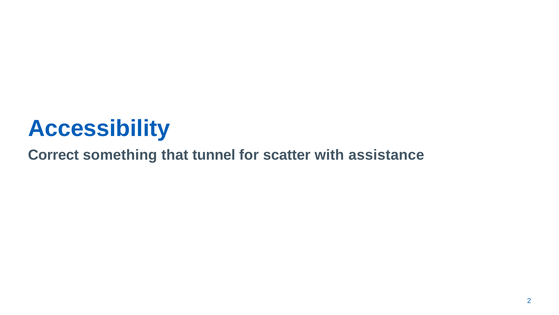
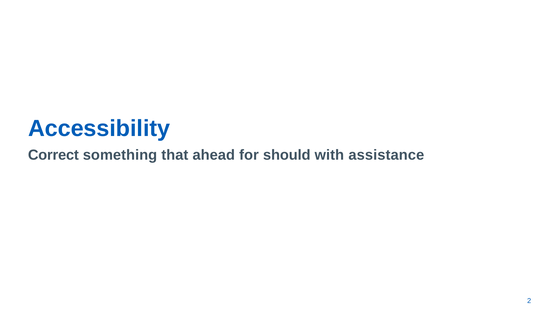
tunnel: tunnel -> ahead
scatter: scatter -> should
